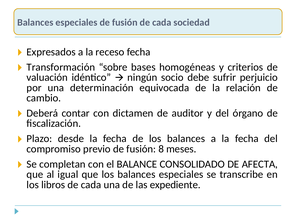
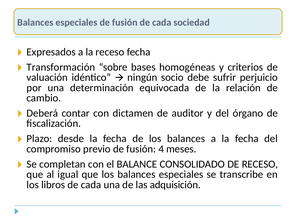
8: 8 -> 4
DE AFECTA: AFECTA -> RECESO
expediente: expediente -> adquisición
